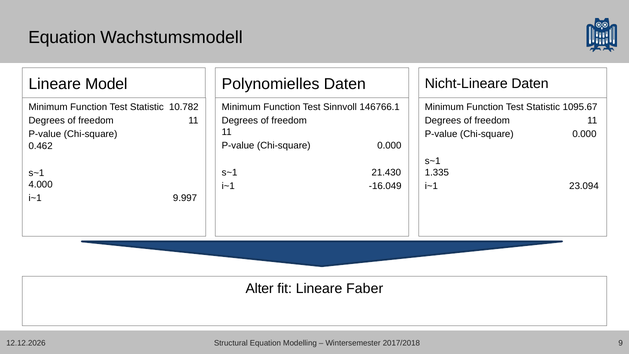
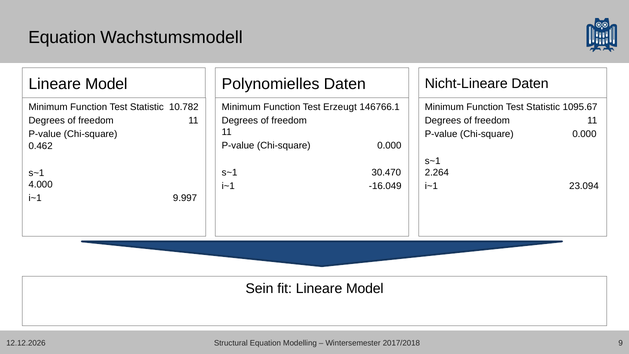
Sinnvoll: Sinnvoll -> Erzeugt
21.430: 21.430 -> 30.470
1.335: 1.335 -> 2.264
Alter: Alter -> Sein
fit Lineare Faber: Faber -> Model
